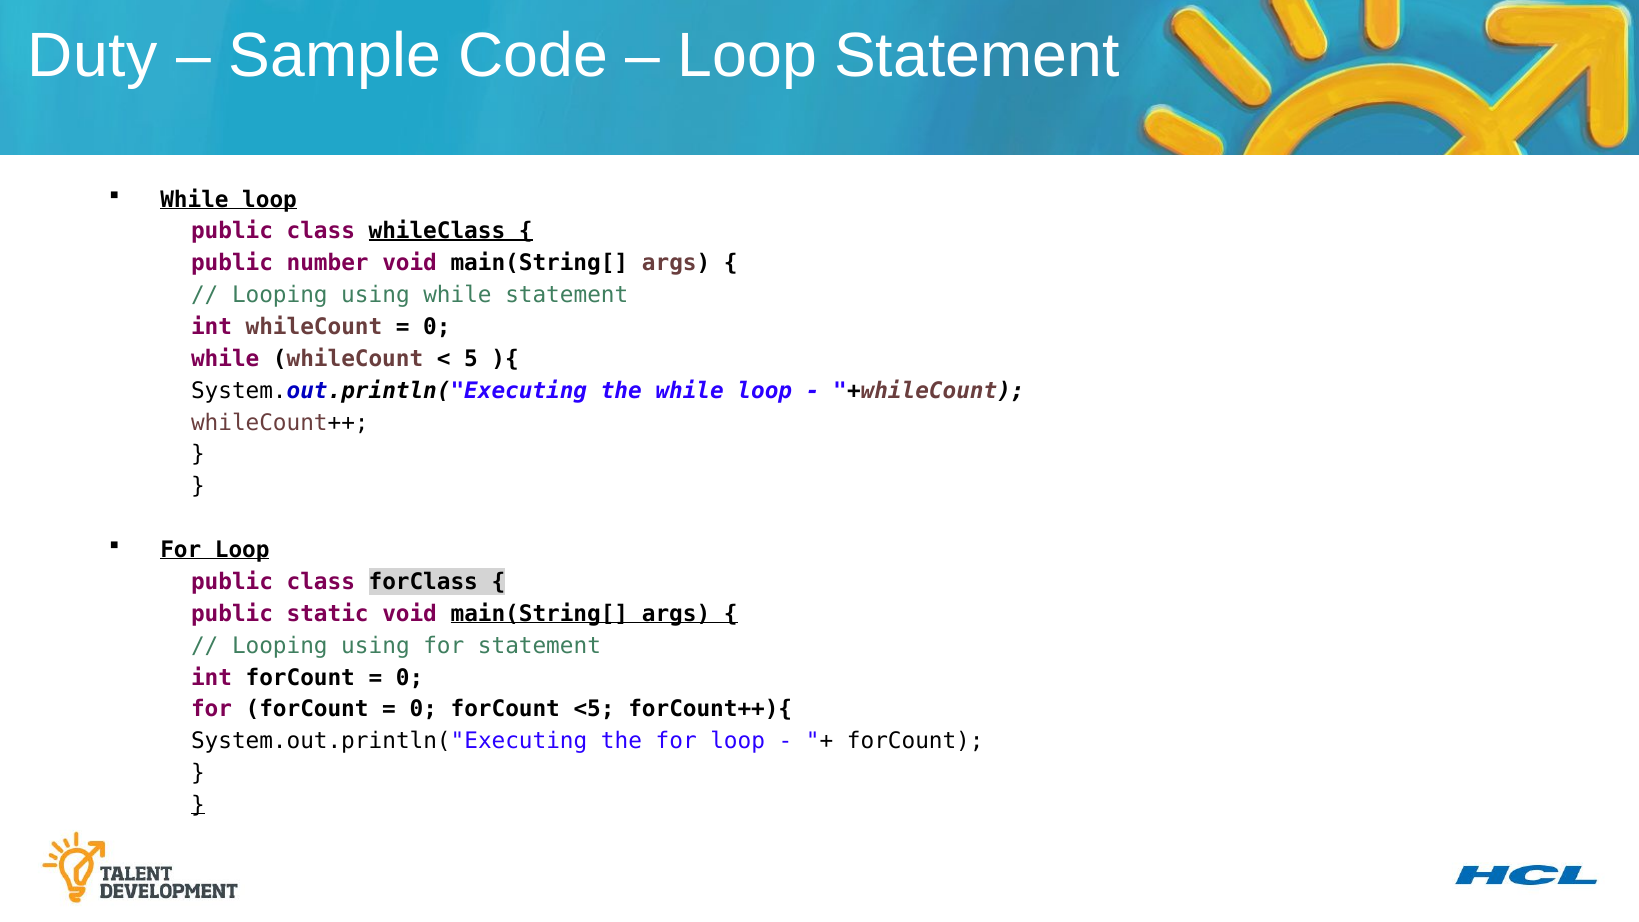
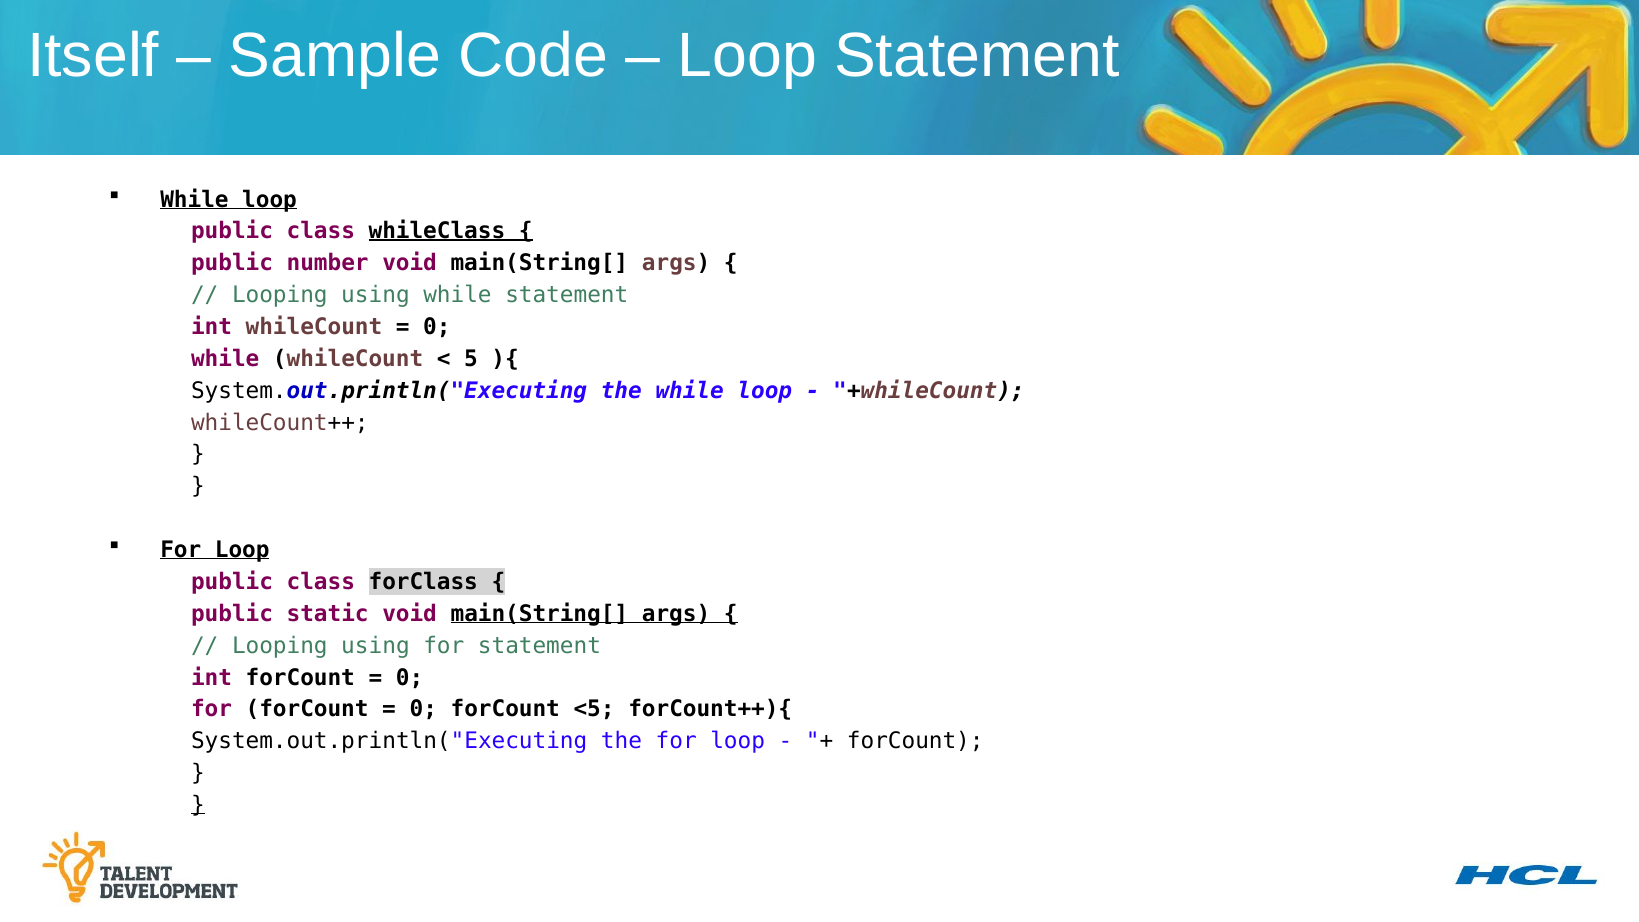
Duty: Duty -> Itself
